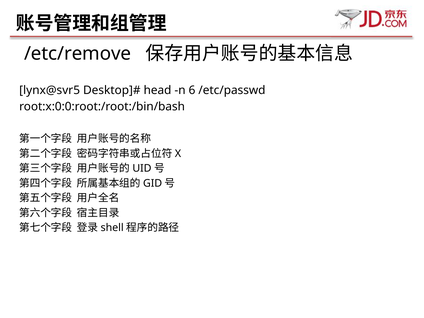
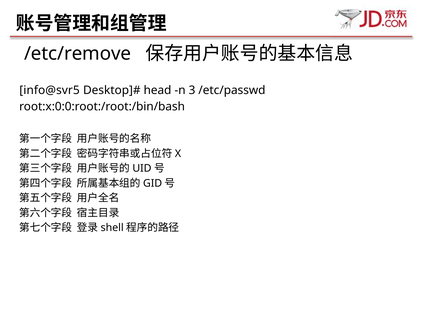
lynx@svr5: lynx@svr5 -> info@svr5
6: 6 -> 3
